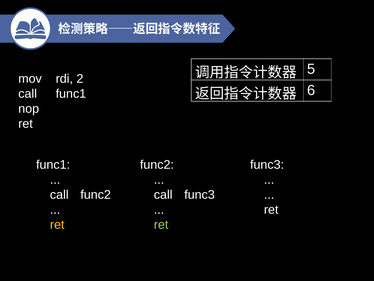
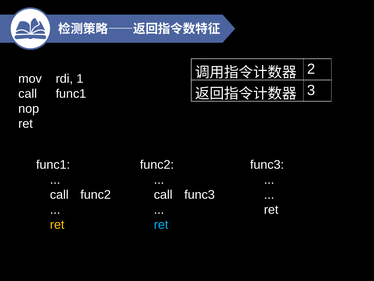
5: 5 -> 2
2: 2 -> 1
6: 6 -> 3
ret at (161, 224) colour: light green -> light blue
